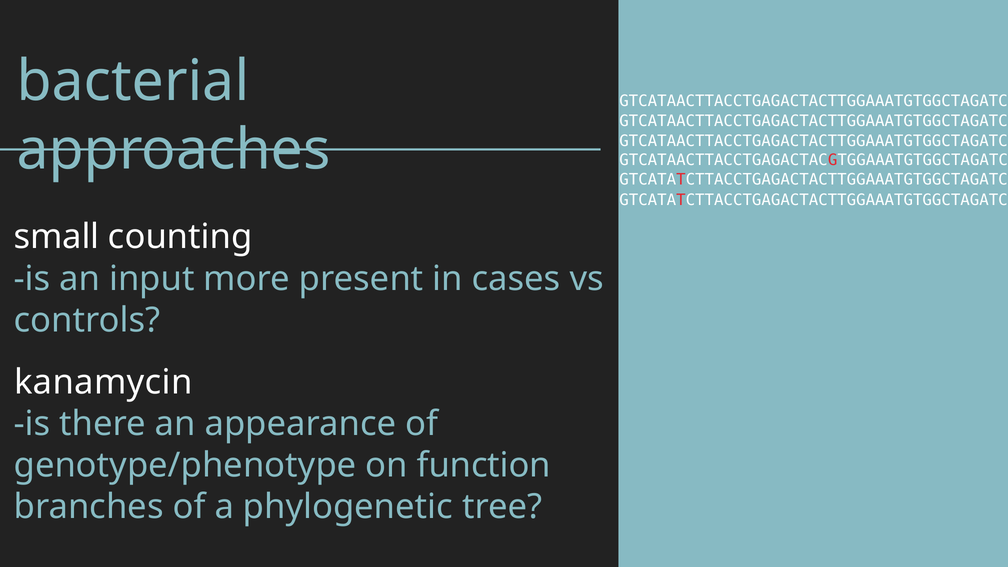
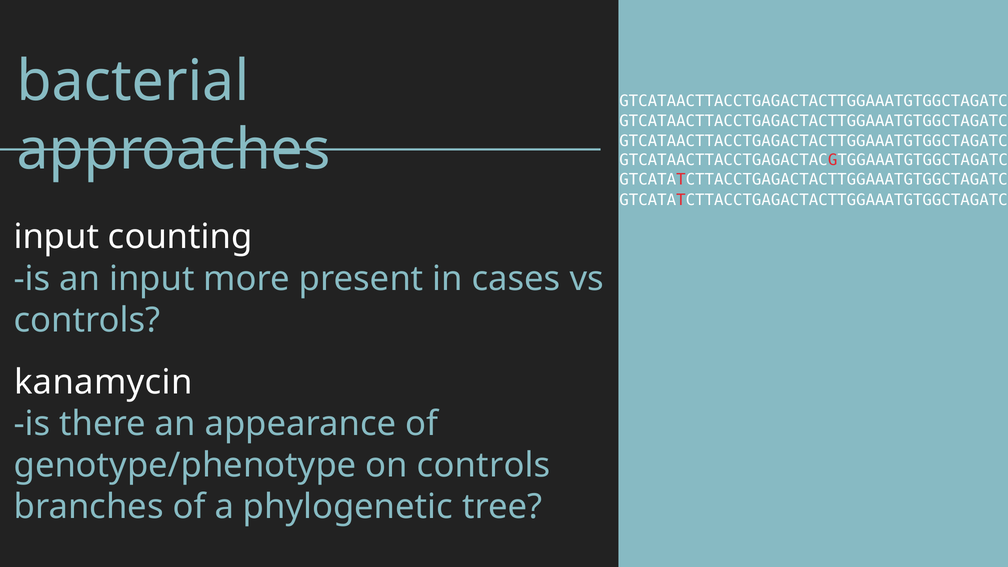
small at (56, 237): small -> input
on function: function -> controls
